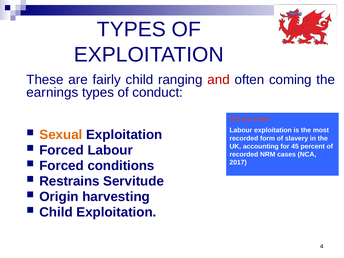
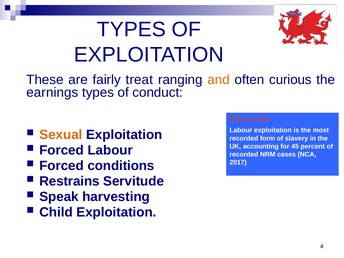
fairly child: child -> treat
and colour: red -> orange
coming: coming -> curious
Origin: Origin -> Speak
